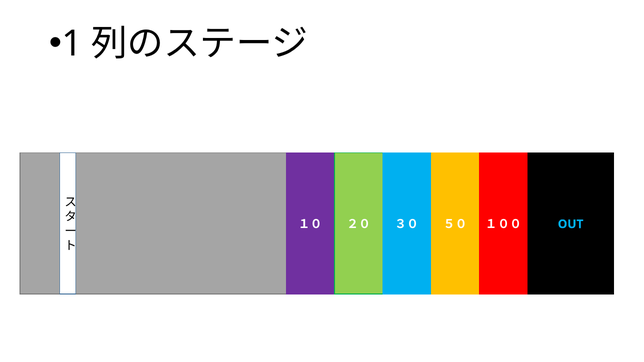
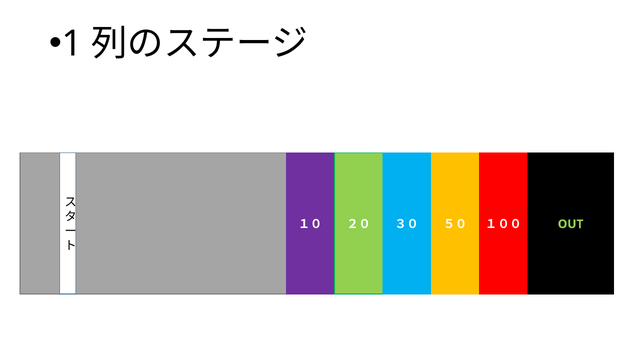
OUT colour: light blue -> light green
